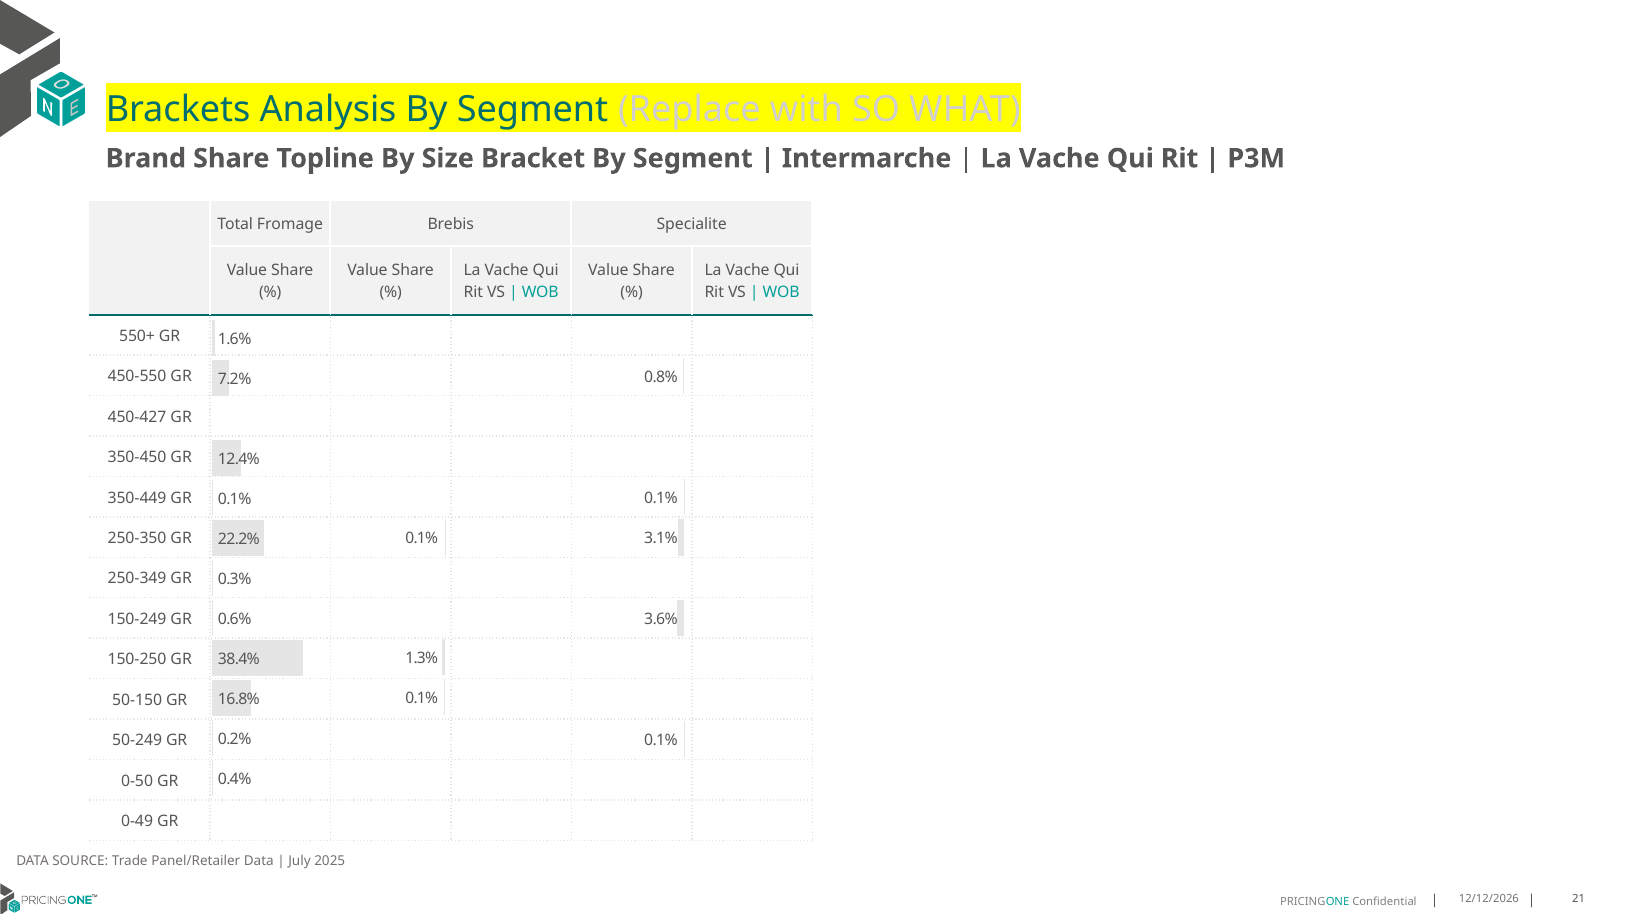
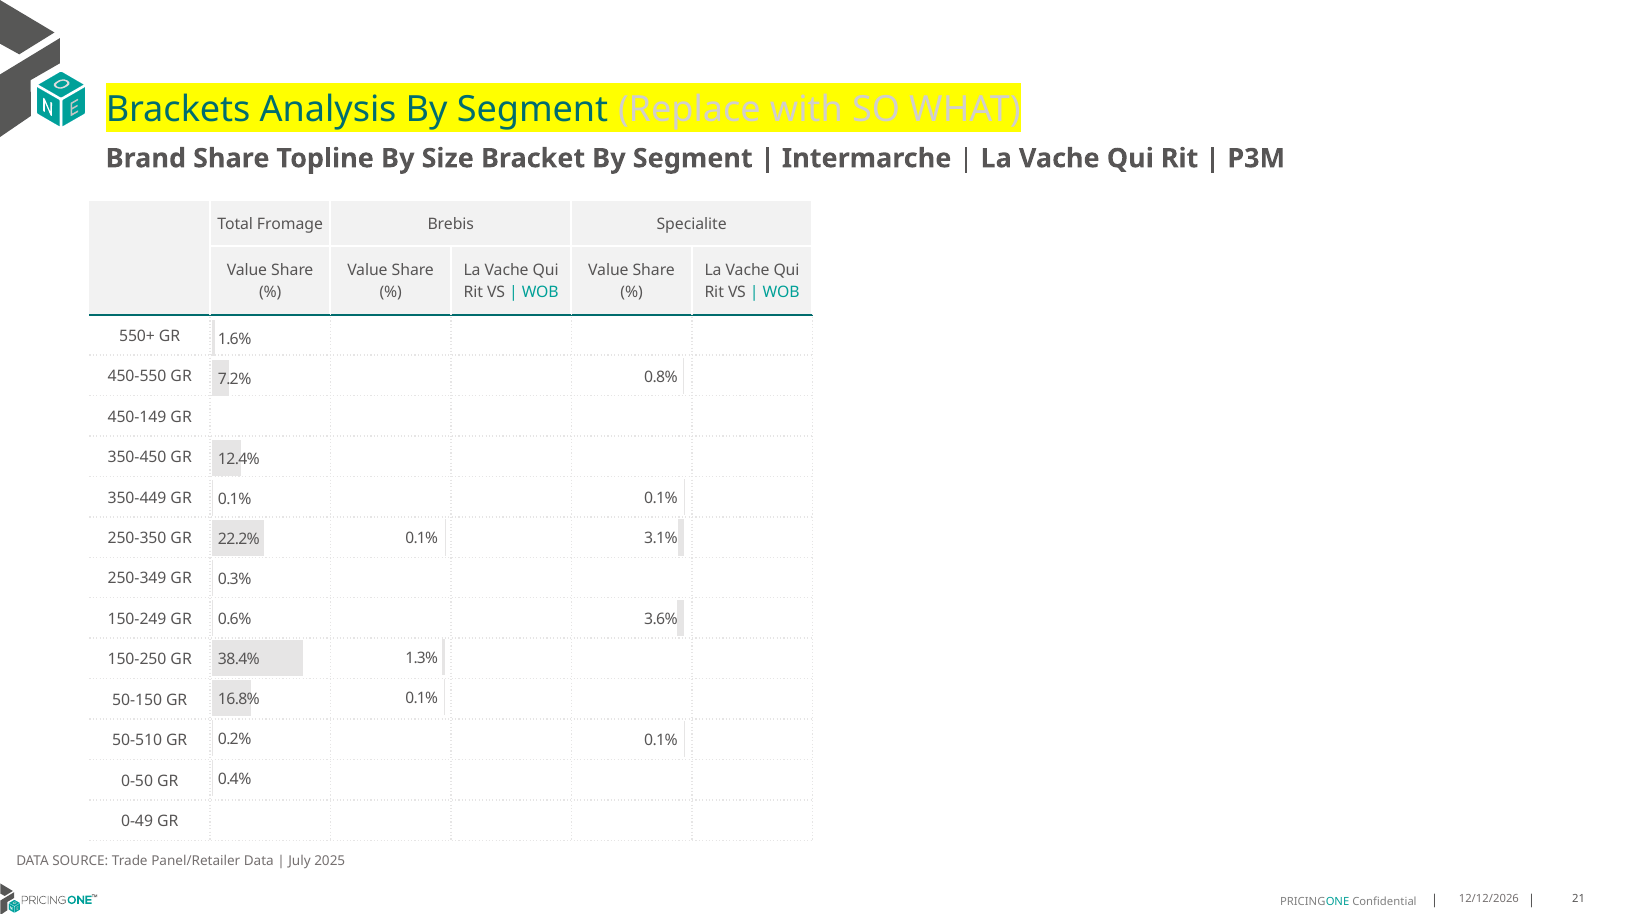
450-427: 450-427 -> 450-149
50-249: 50-249 -> 50-510
